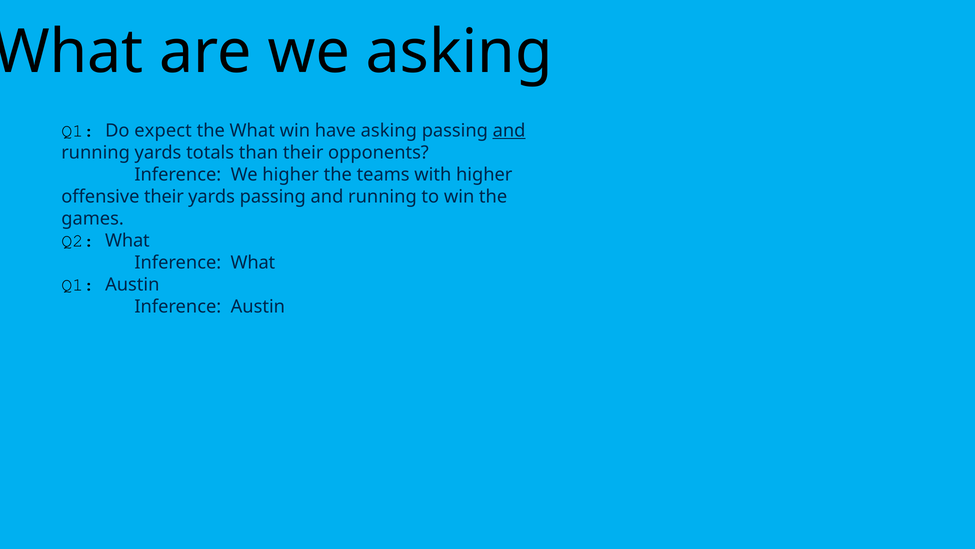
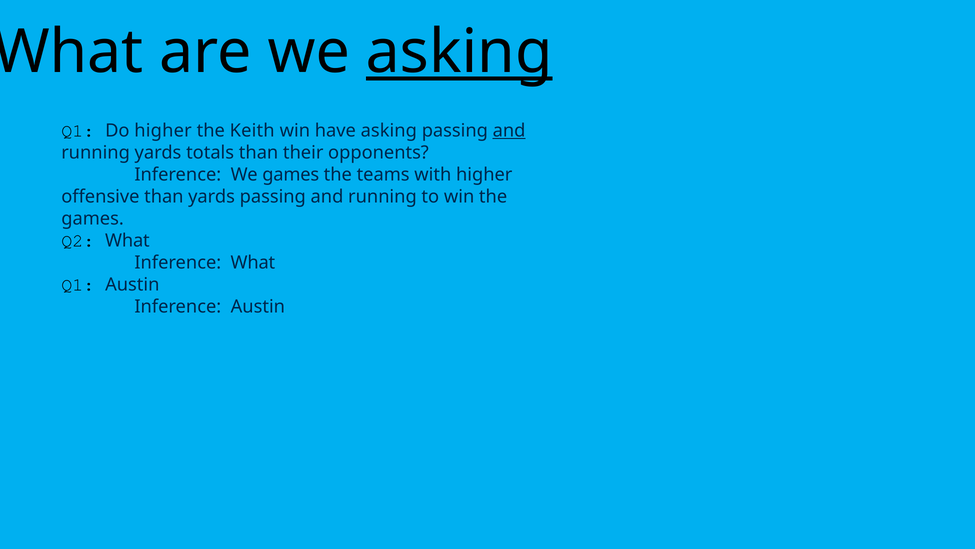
asking at (459, 52) underline: none -> present
Do expect: expect -> higher
the What: What -> Keith
We higher: higher -> games
offensive their: their -> than
